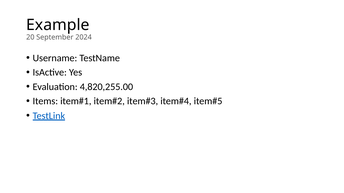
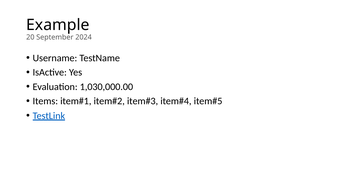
4,820,255.00: 4,820,255.00 -> 1,030,000.00
